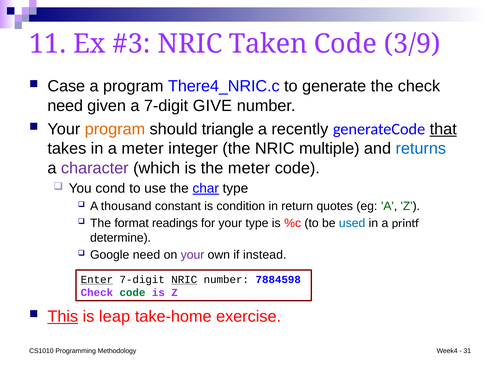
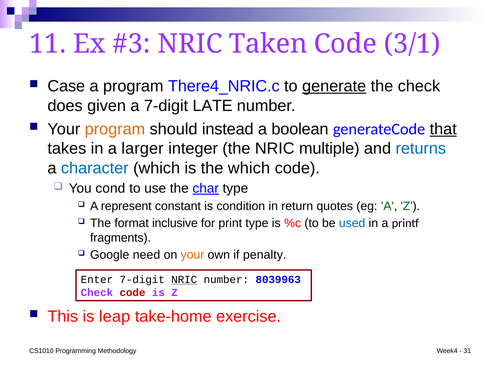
3/9: 3/9 -> 3/1
generate underline: none -> present
need at (65, 106): need -> does
GIVE: GIVE -> LATE
triangle: triangle -> instead
recently: recently -> boolean
a meter: meter -> larger
character colour: purple -> blue
the meter: meter -> which
thousand: thousand -> represent
readings: readings -> inclusive
for your: your -> print
determine: determine -> fragments
your at (193, 255) colour: purple -> orange
instead: instead -> penalty
Enter underline: present -> none
7884598: 7884598 -> 8039963
code at (132, 293) colour: green -> red
This underline: present -> none
